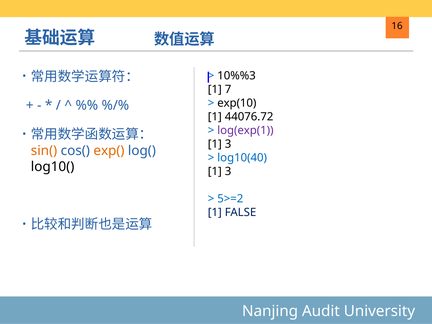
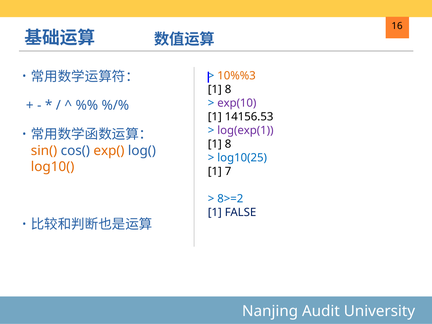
10%%3 colour: black -> orange
7 at (228, 89): 7 -> 8
exp(10 colour: black -> purple
44076.72: 44076.72 -> 14156.53
3 at (228, 144): 3 -> 8
log10(40: log10(40 -> log10(25
log10( colour: black -> orange
3 at (228, 171): 3 -> 7
5>=2: 5>=2 -> 8>=2
